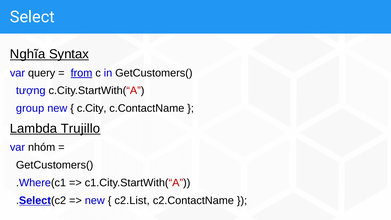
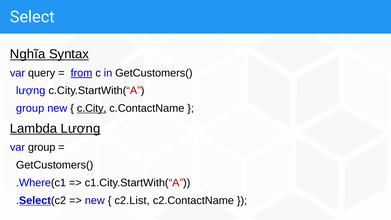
tượng at (31, 91): tượng -> lượng
c.City underline: none -> present
Lambda Trujillo: Trujillo -> Lượng
var nhóm: nhóm -> group
